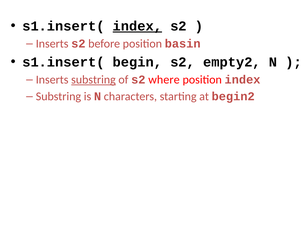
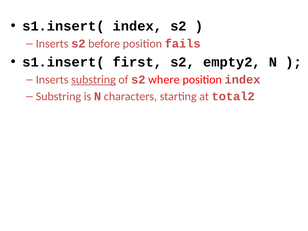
index at (137, 26) underline: present -> none
basin: basin -> fails
begin: begin -> first
begin2: begin2 -> total2
